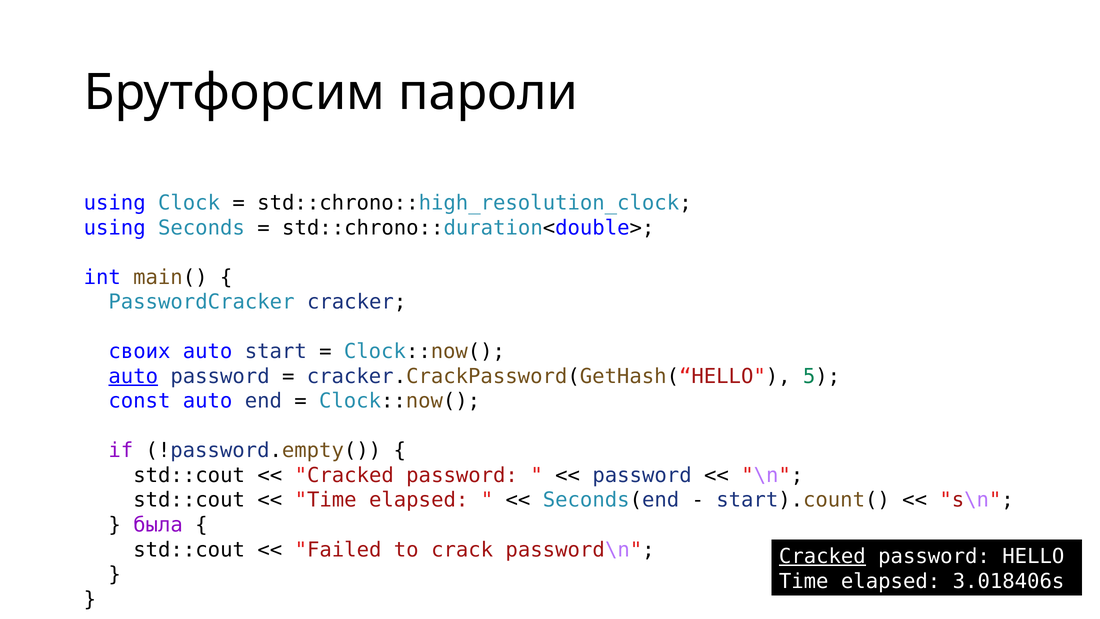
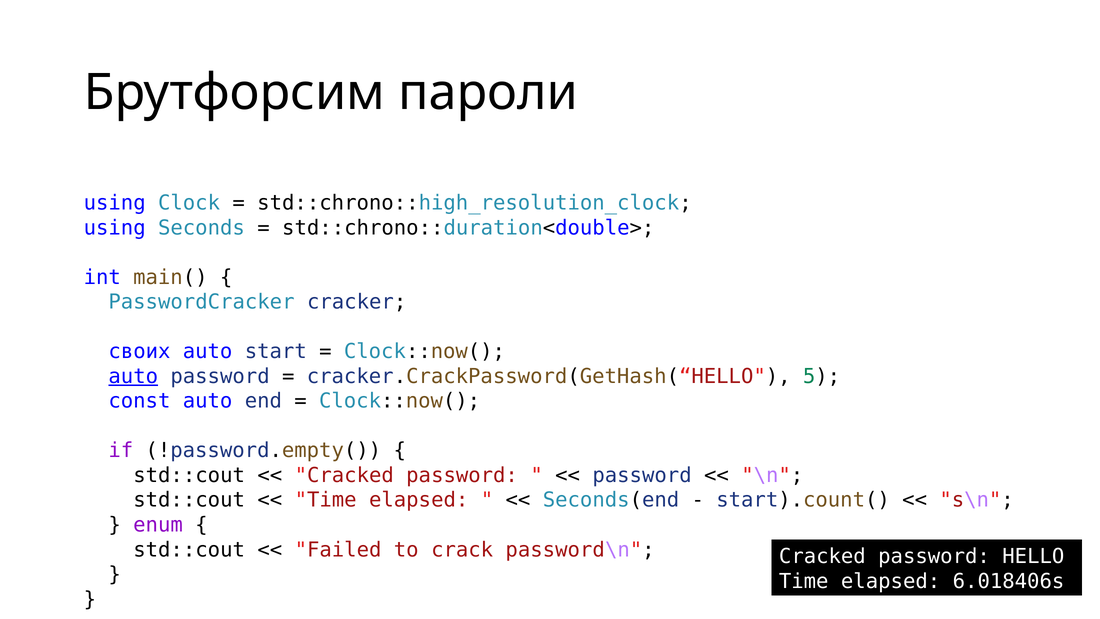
была: была -> enum
Cracked at (822, 556) underline: present -> none
3.018406s: 3.018406s -> 6.018406s
